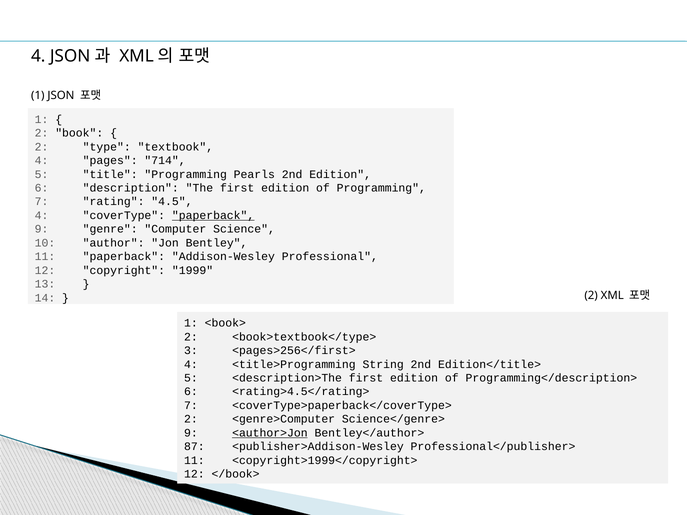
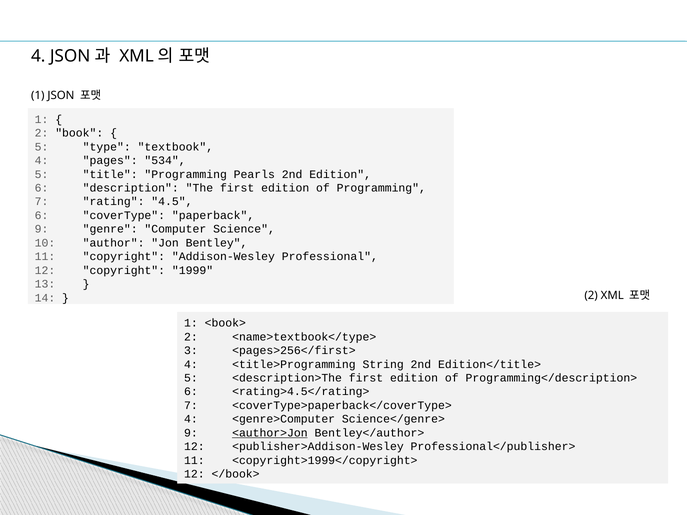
2 at (42, 147): 2 -> 5
714: 714 -> 534
4 at (42, 216): 4 -> 6
paperback at (213, 216) underline: present -> none
11 paperback: paperback -> copyright
<book>textbook</type>: <book>textbook</type> -> <name>textbook</type>
2 at (191, 419): 2 -> 4
87 at (194, 447): 87 -> 12
